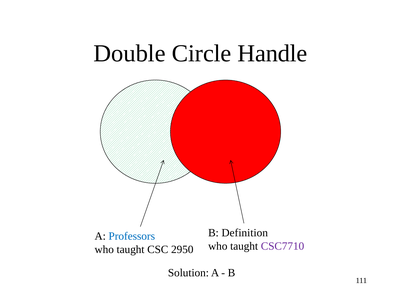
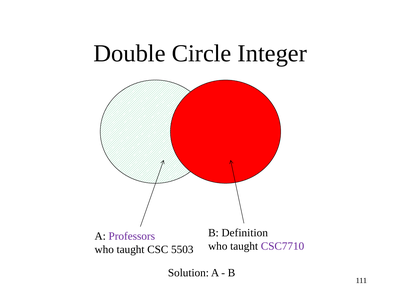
Handle: Handle -> Integer
Professors colour: blue -> purple
2950: 2950 -> 5503
